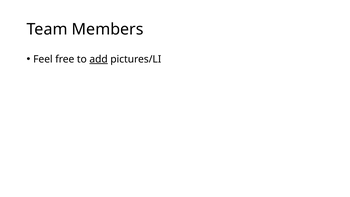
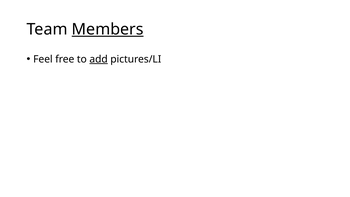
Members underline: none -> present
